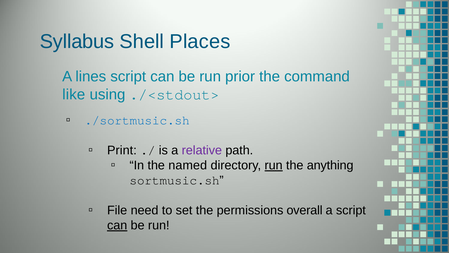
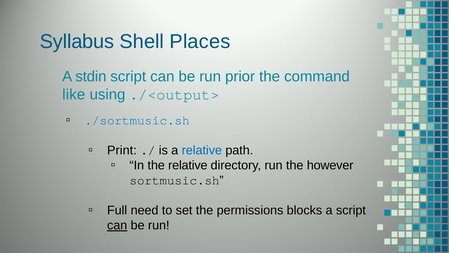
lines: lines -> stdin
./<stdout>: ./<stdout> -> ./<output>
relative at (202, 150) colour: purple -> blue
the named: named -> relative
run at (274, 165) underline: present -> none
anything: anything -> however
File: File -> Full
overall: overall -> blocks
